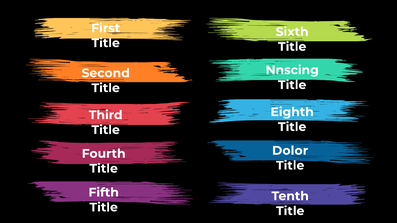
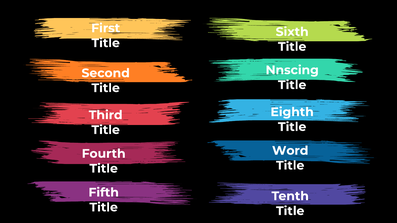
Dolor: Dolor -> Word
